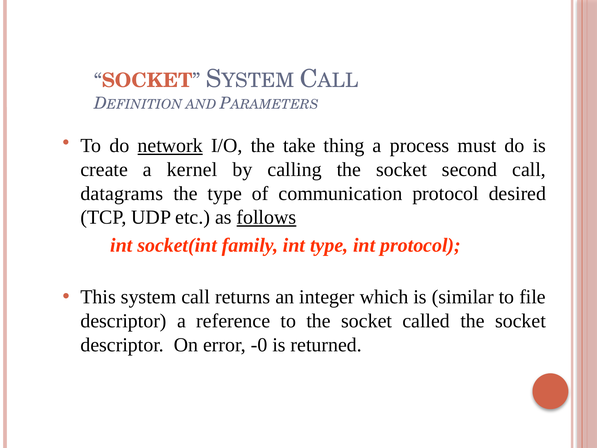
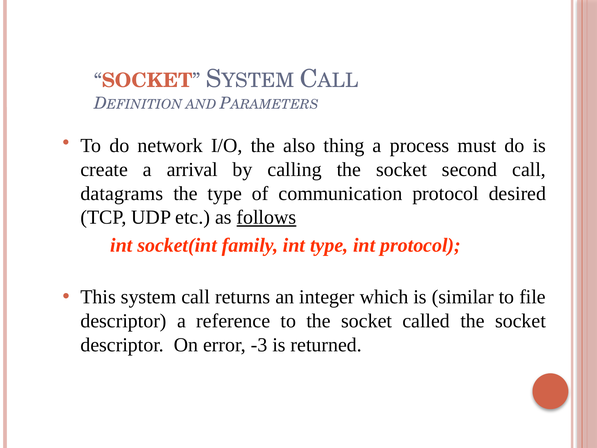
network underline: present -> none
take: take -> also
kernel: kernel -> arrival
-0: -0 -> -3
